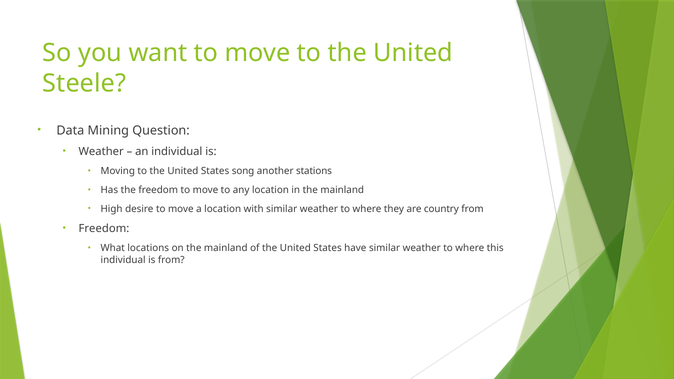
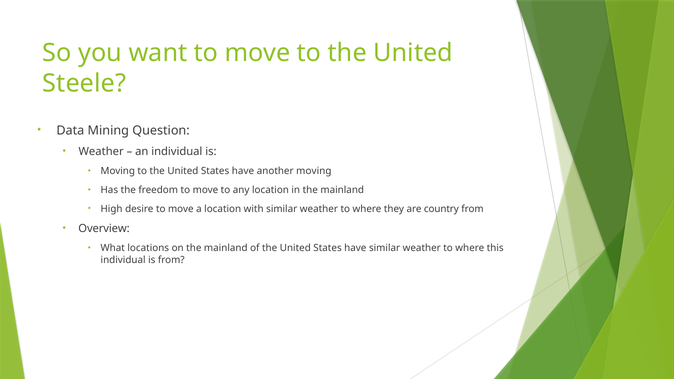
song at (243, 171): song -> have
another stations: stations -> moving
Freedom at (104, 229): Freedom -> Overview
